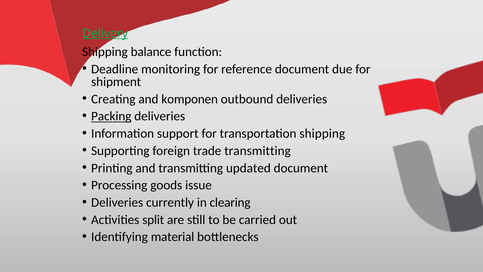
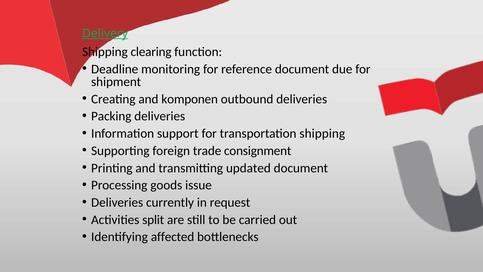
balance: balance -> clearing
Packing underline: present -> none
trade transmitting: transmitting -> consignment
clearing: clearing -> request
material: material -> affected
